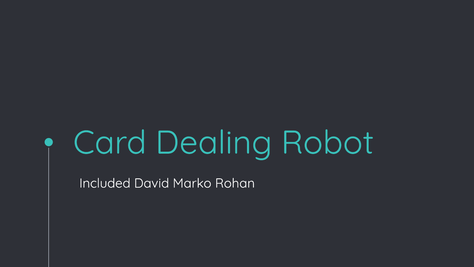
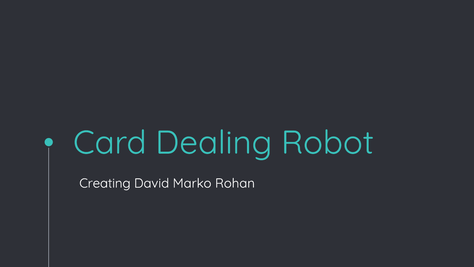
Included: Included -> Creating
